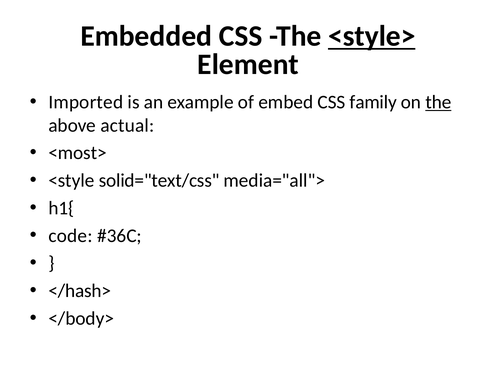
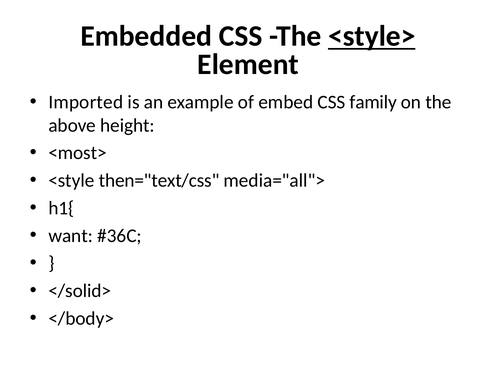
the at (438, 102) underline: present -> none
actual: actual -> height
solid="text/css: solid="text/css -> then="text/css
code: code -> want
</hash>: </hash> -> </solid>
